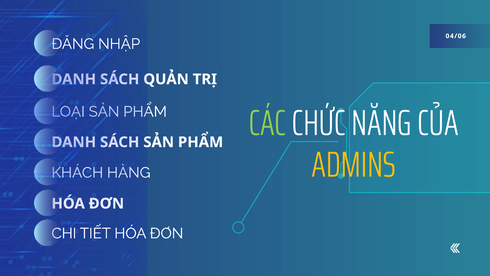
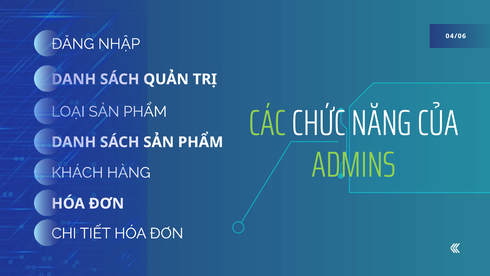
ADMINS colour: yellow -> light green
